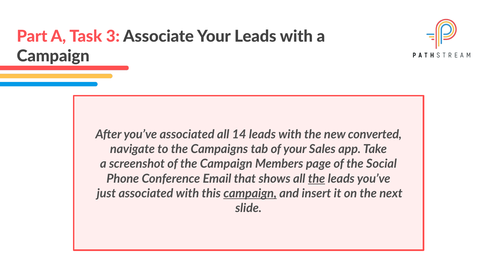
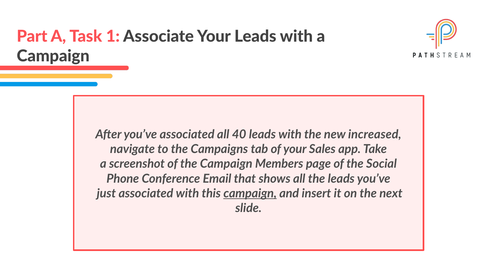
3: 3 -> 1
14: 14 -> 40
converted: converted -> increased
the at (317, 179) underline: present -> none
